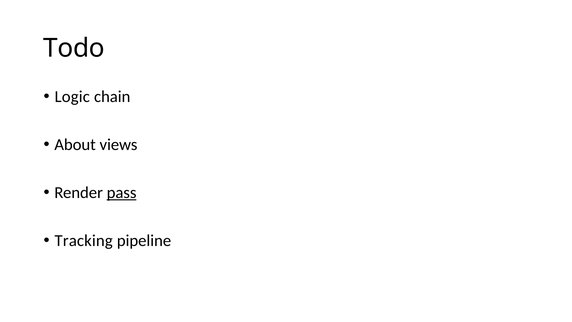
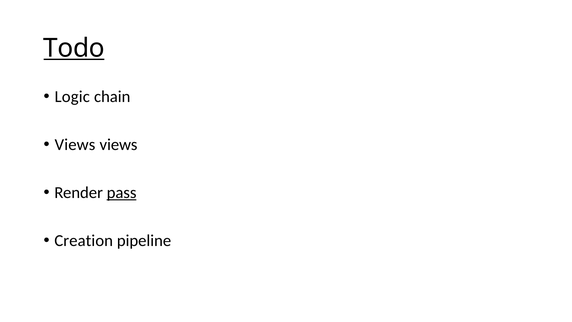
Todo underline: none -> present
About at (75, 145): About -> Views
Tracking: Tracking -> Creation
